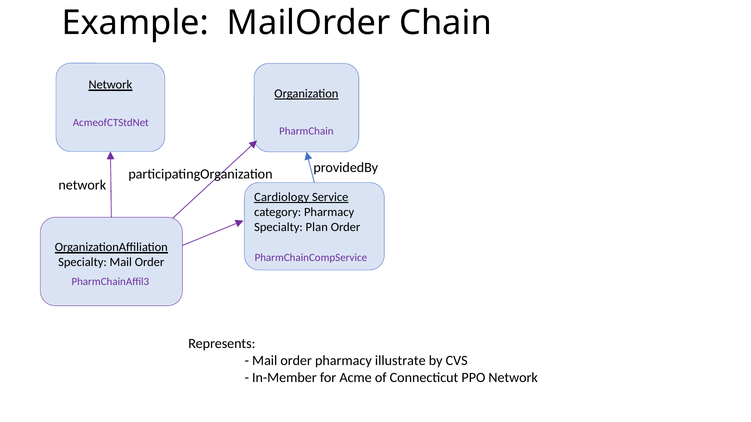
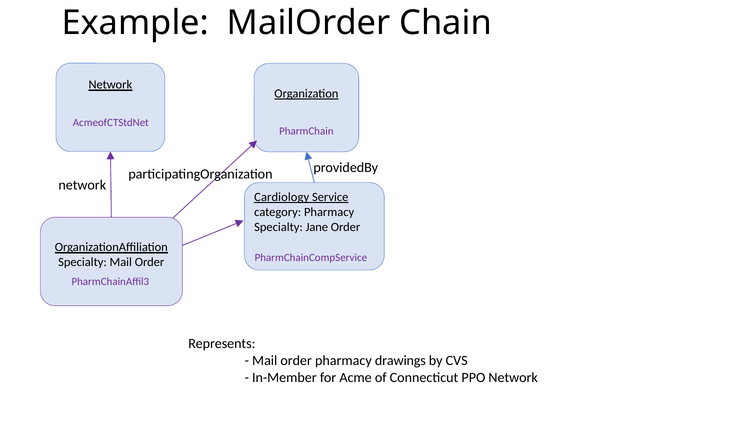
Plan: Plan -> Jane
illustrate: illustrate -> drawings
